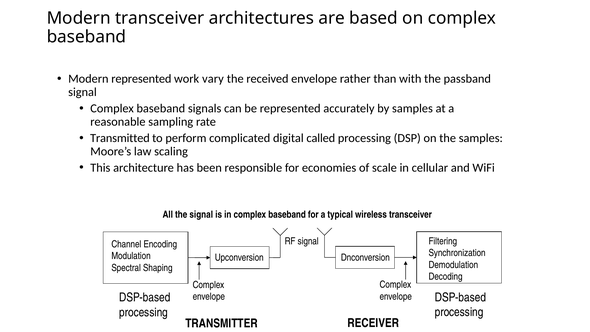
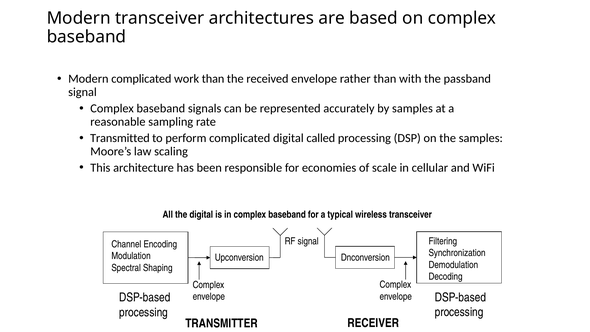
Modern represented: represented -> complicated
work vary: vary -> than
the signal: signal -> digital
